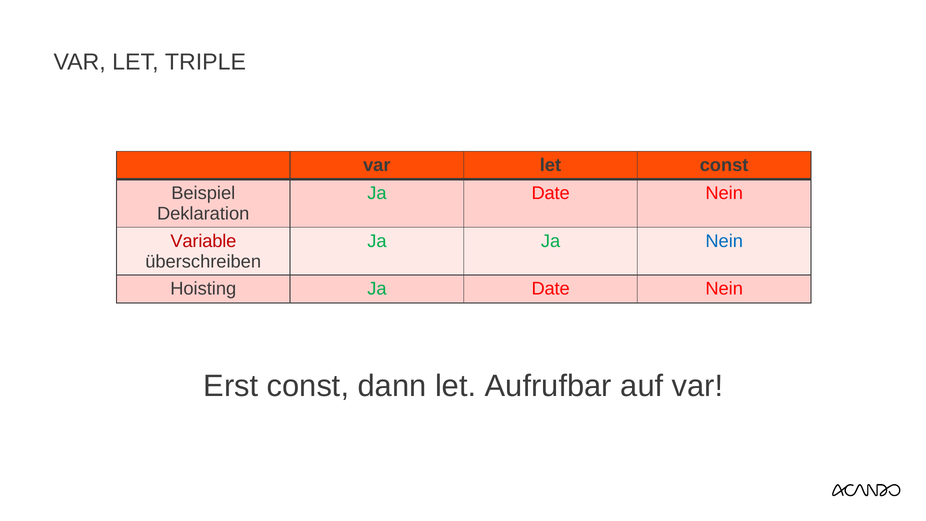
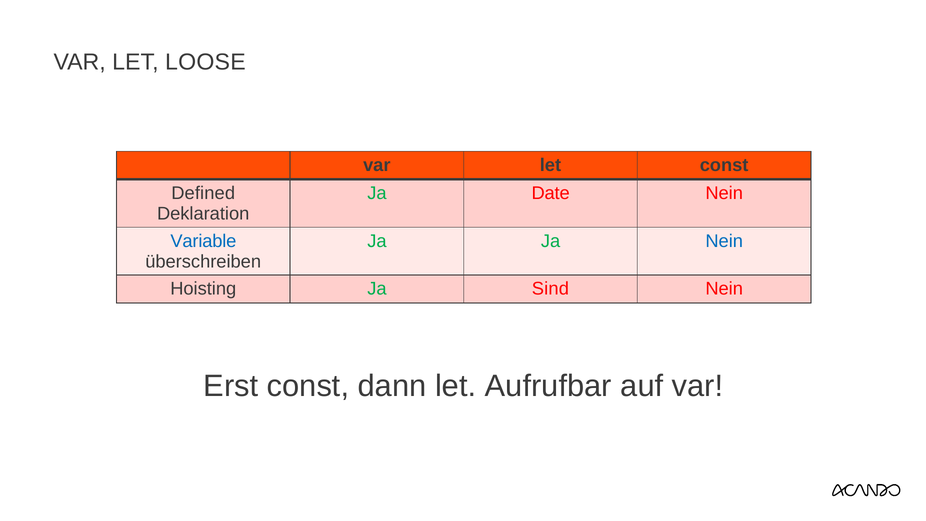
TRIPLE: TRIPLE -> LOOSE
Beispiel: Beispiel -> Defined
Variable colour: red -> blue
Hoisting Ja Date: Date -> Sind
